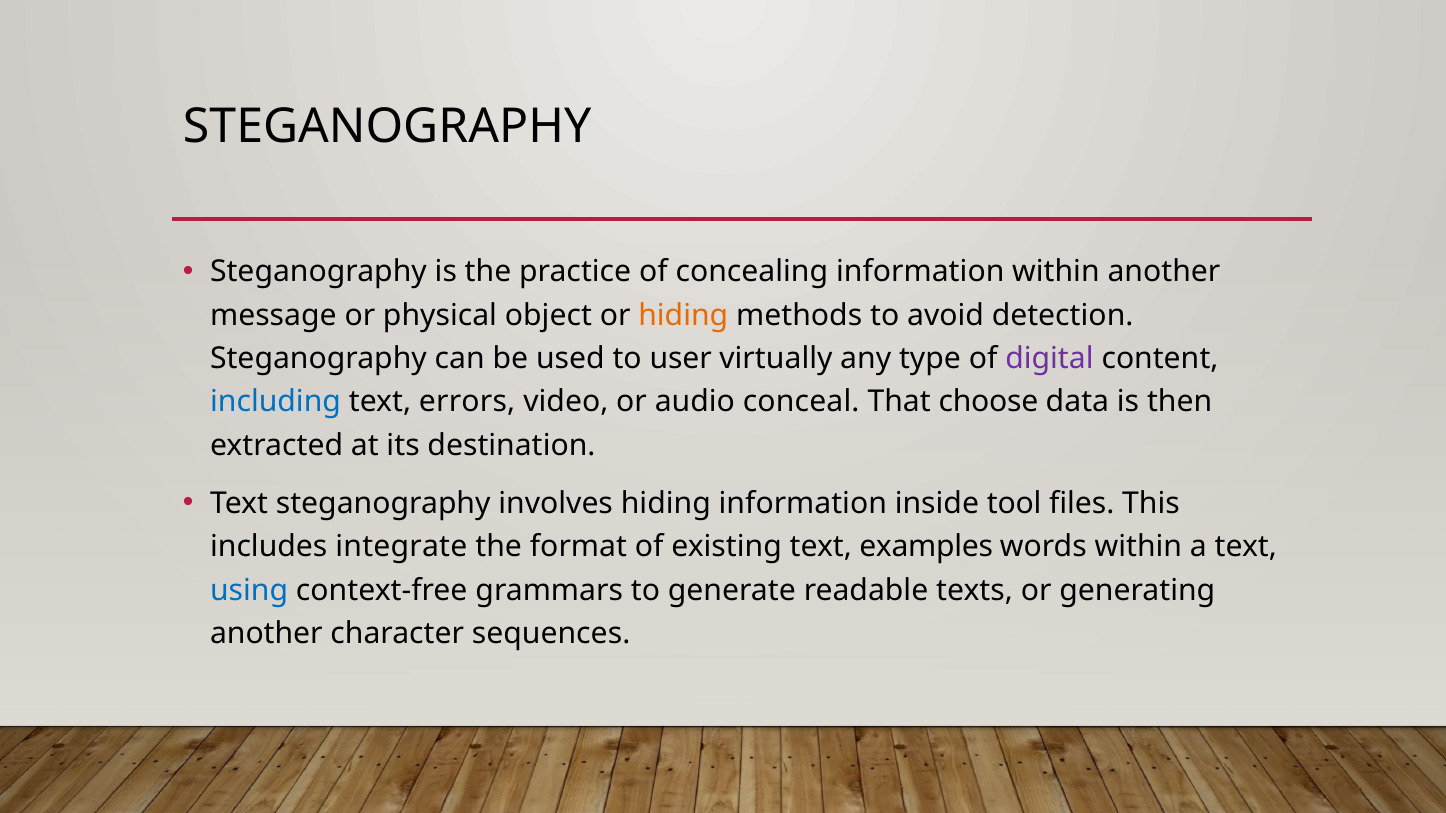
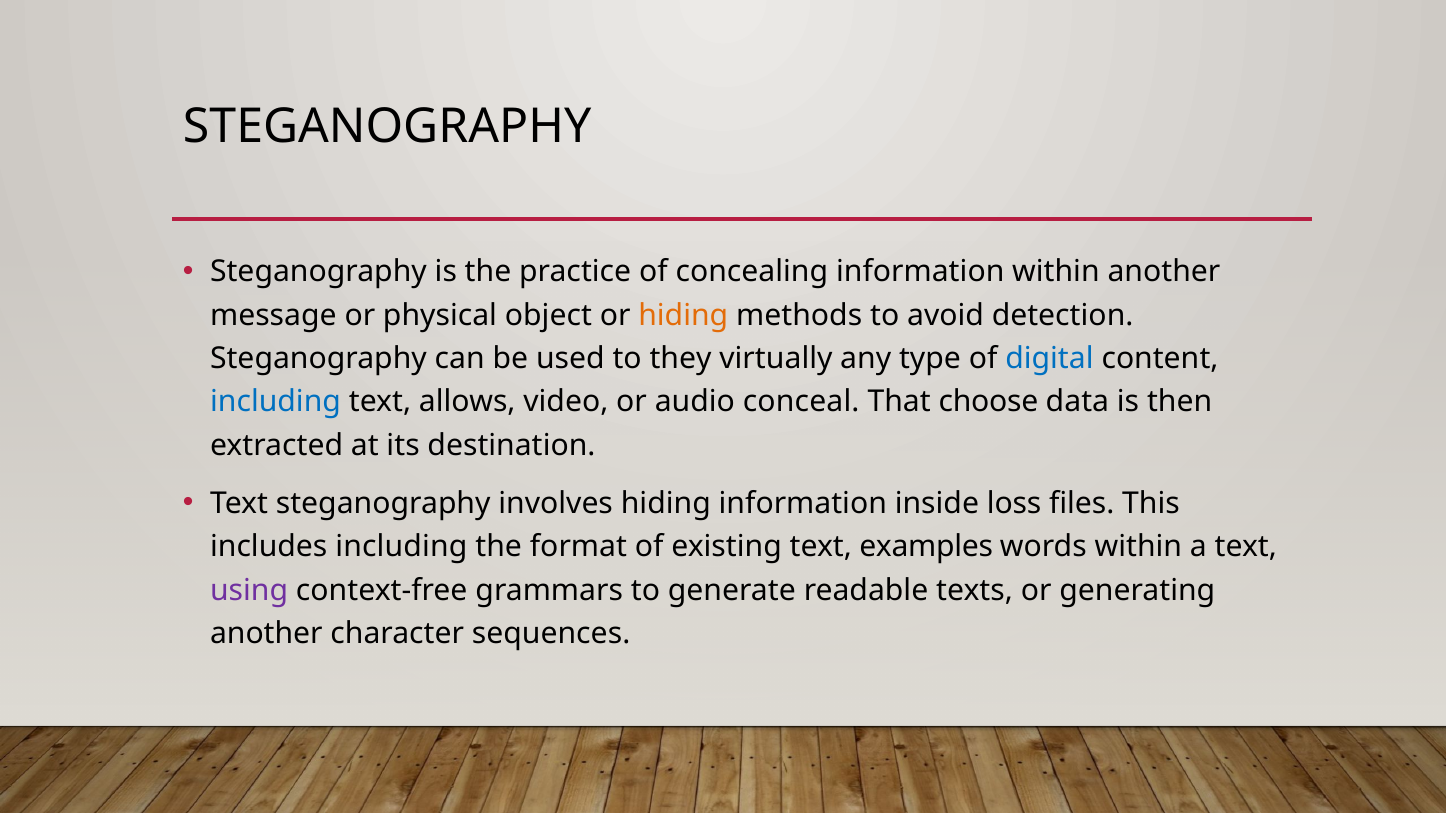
user: user -> they
digital colour: purple -> blue
errors: errors -> allows
tool: tool -> loss
includes integrate: integrate -> including
using colour: blue -> purple
